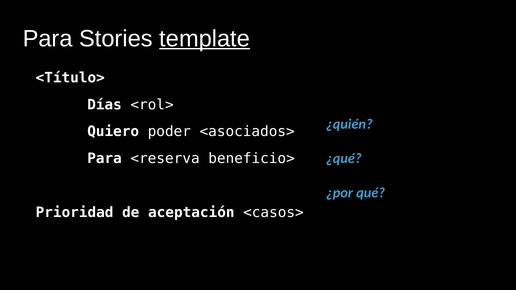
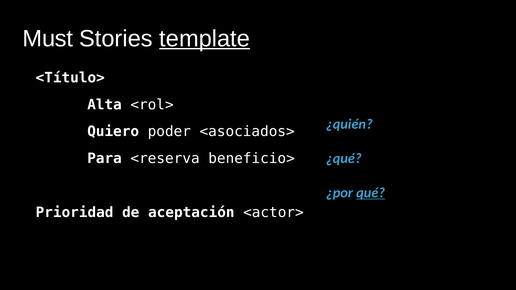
Para at (48, 39): Para -> Must
Días: Días -> Alta
qué underline: none -> present
<casos>: <casos> -> <actor>
